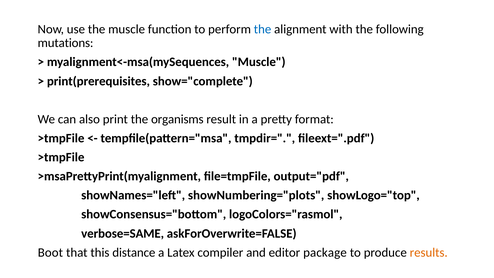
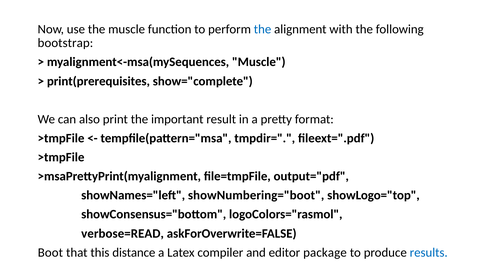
mutations: mutations -> bootstrap
organisms: organisms -> important
showNumbering="plots: showNumbering="plots -> showNumbering="boot
verbose=SAME: verbose=SAME -> verbose=READ
results colour: orange -> blue
